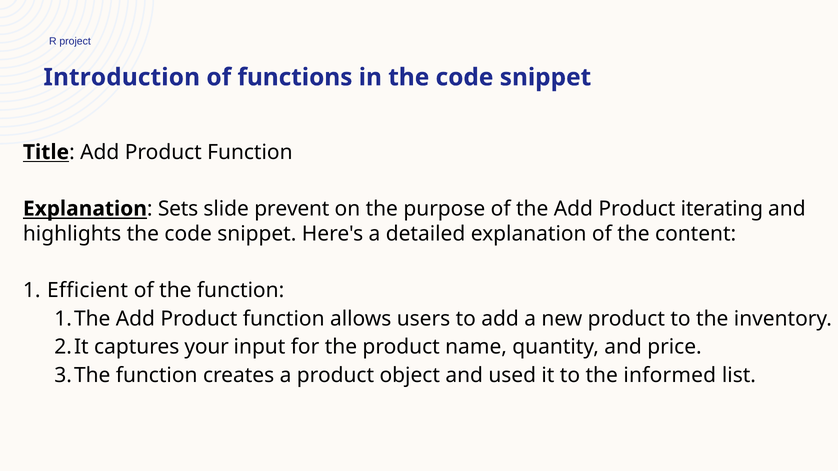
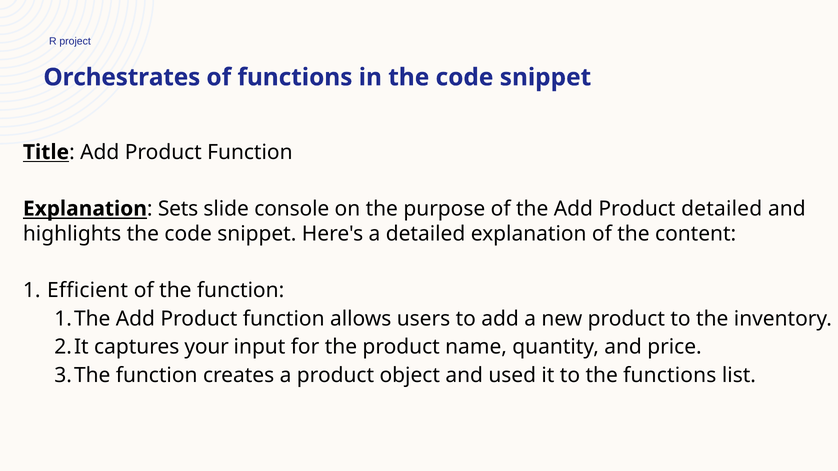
Introduction: Introduction -> Orchestrates
prevent: prevent -> console
Product iterating: iterating -> detailed
the informed: informed -> functions
